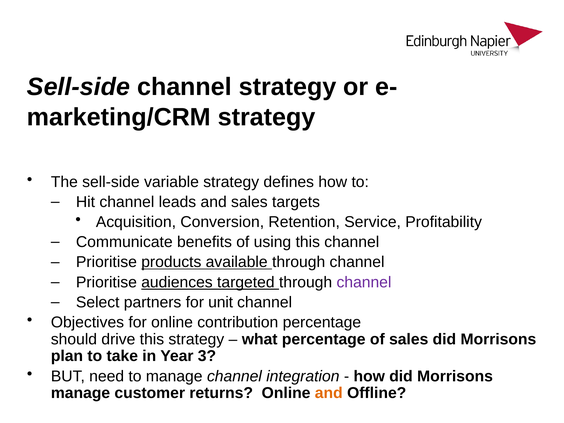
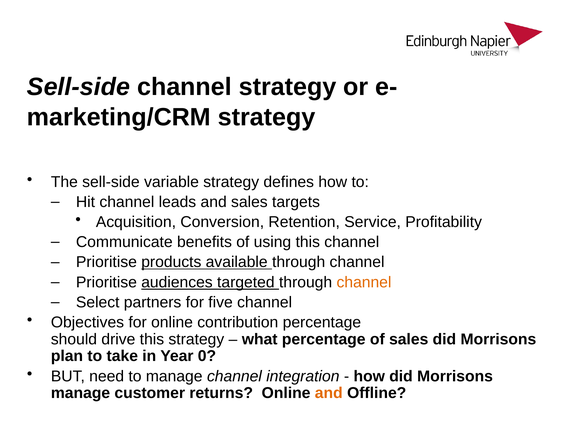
channel at (364, 282) colour: purple -> orange
unit: unit -> five
3: 3 -> 0
